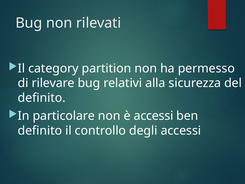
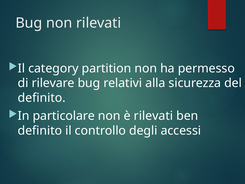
è accessi: accessi -> rilevati
